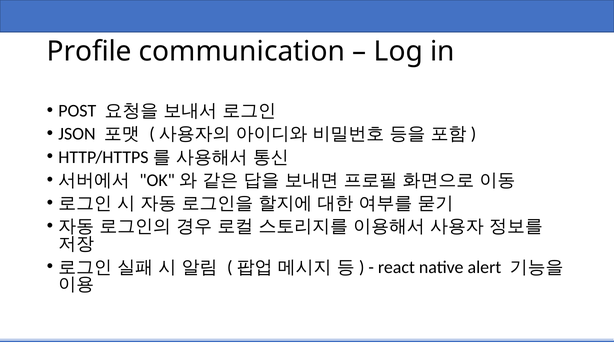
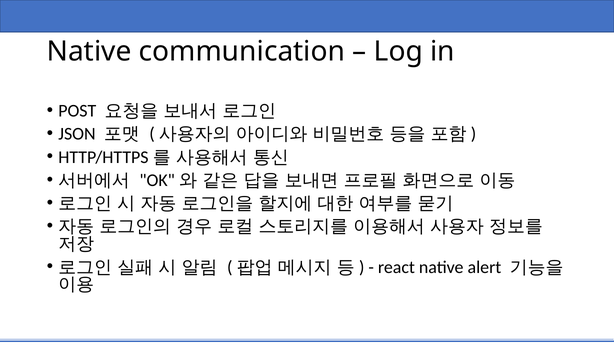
Profile at (89, 52): Profile -> Native
